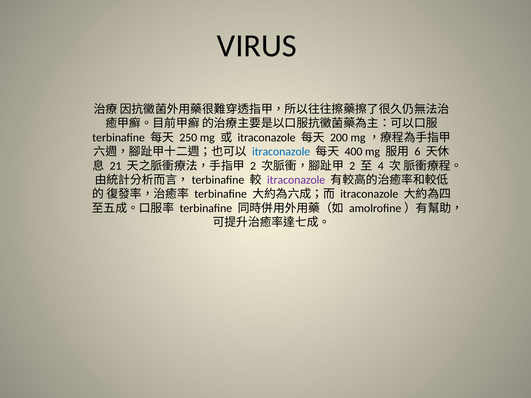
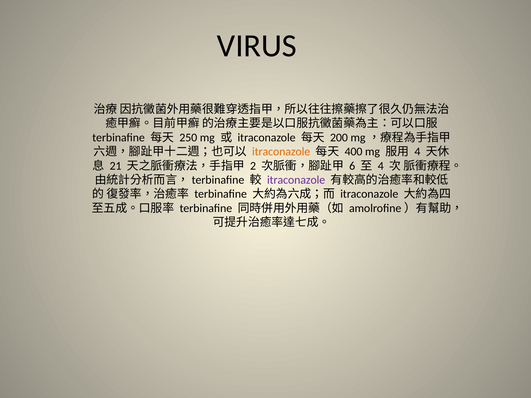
itraconazole at (281, 152) colour: blue -> orange
6 at (417, 152): 6 -> 4
2 at (352, 166): 2 -> 6
